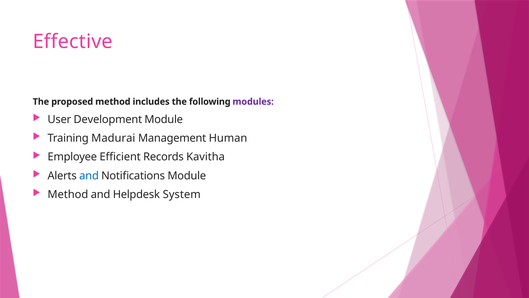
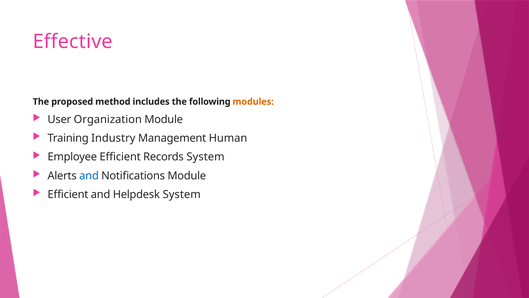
modules colour: purple -> orange
Development: Development -> Organization
Madurai: Madurai -> Industry
Records Kavitha: Kavitha -> System
Method at (68, 194): Method -> Efficient
